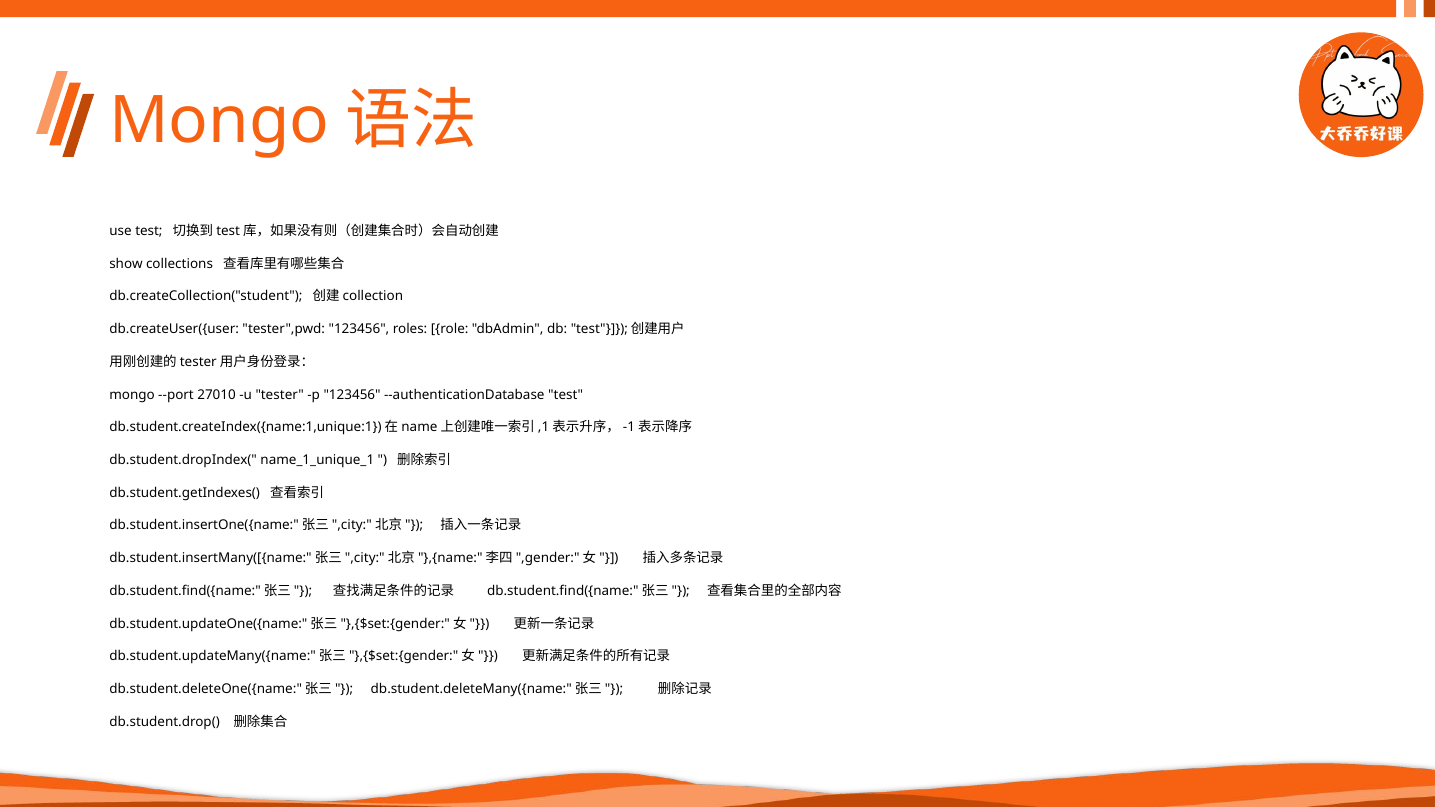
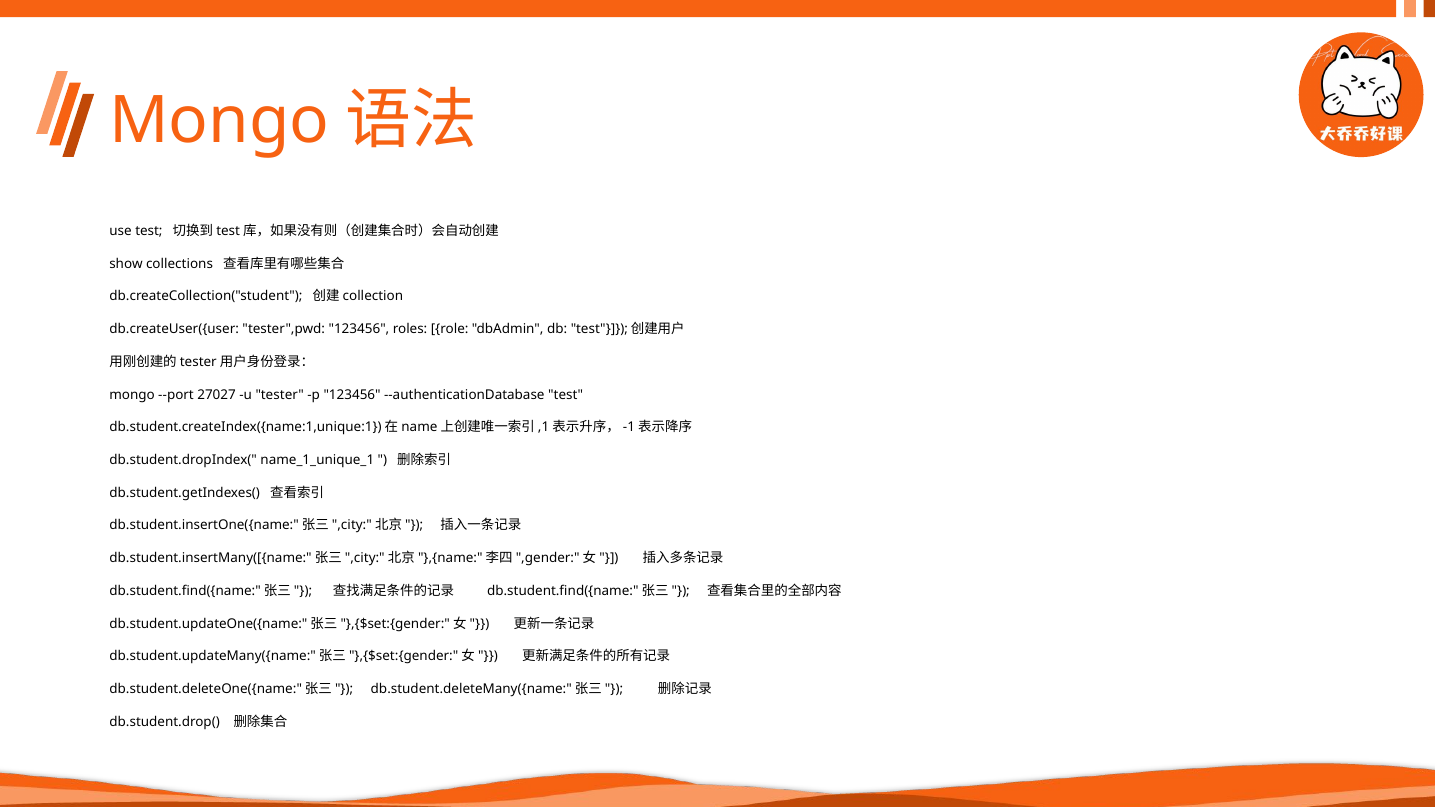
27010: 27010 -> 27027
